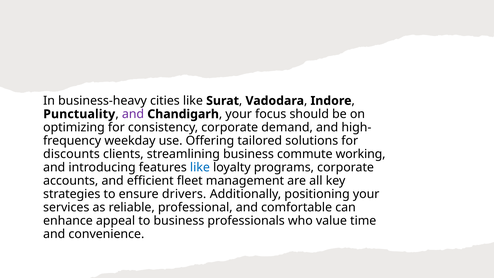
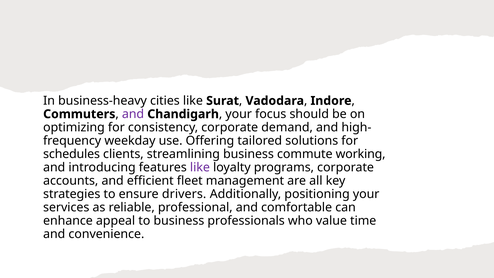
Punctuality: Punctuality -> Commuters
discounts: discounts -> schedules
like at (200, 167) colour: blue -> purple
